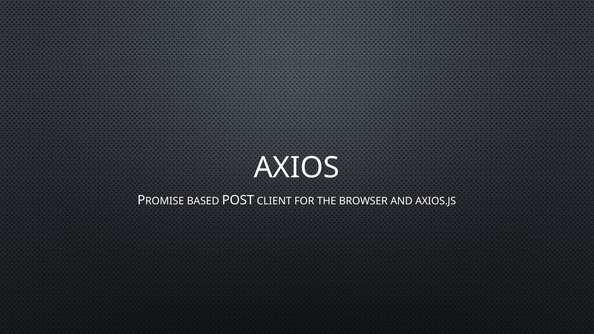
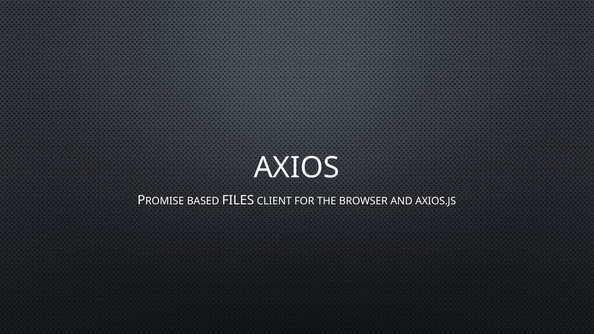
POST: POST -> FILES
